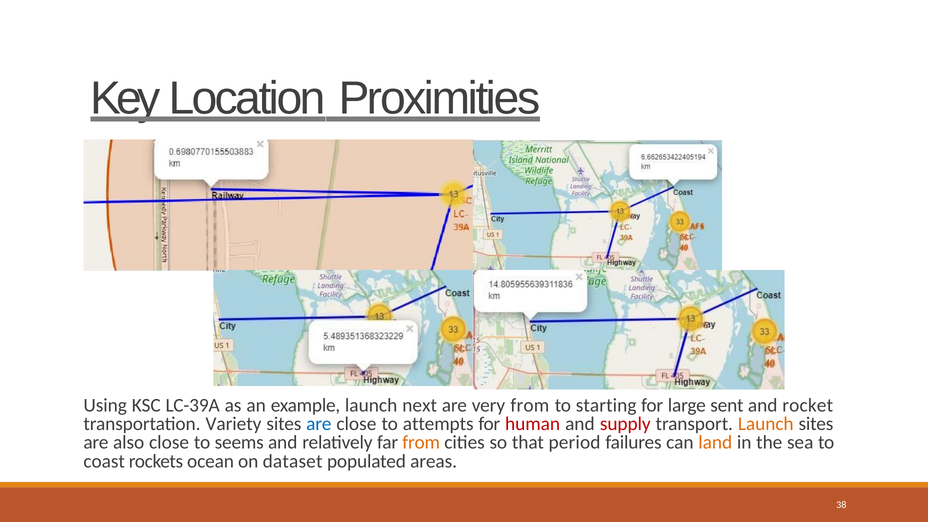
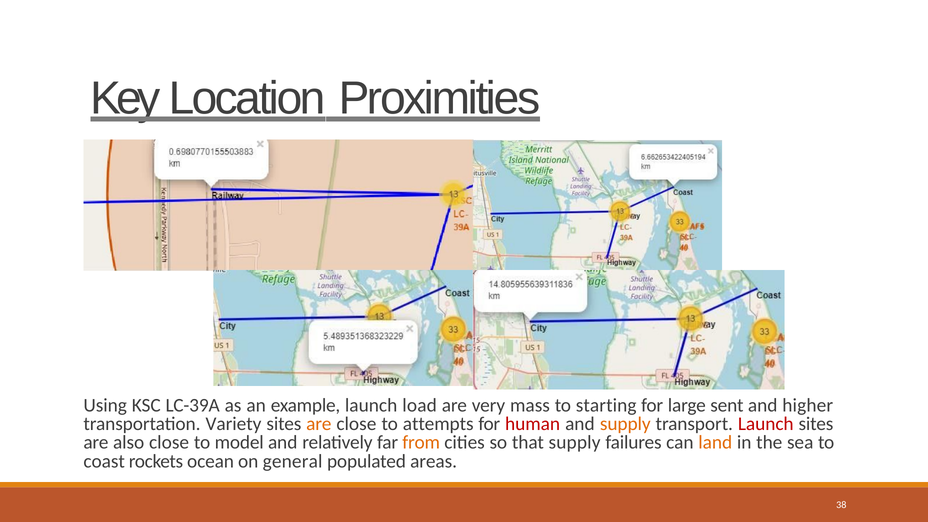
next: next -> load
very from: from -> mass
rocket: rocket -> higher
are at (319, 424) colour: blue -> orange
supply at (625, 424) colour: red -> orange
Launch at (766, 424) colour: orange -> red
seems: seems -> model
that period: period -> supply
dataset: dataset -> general
